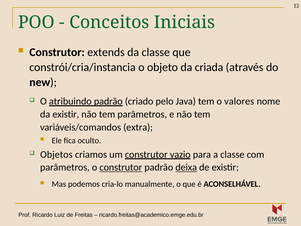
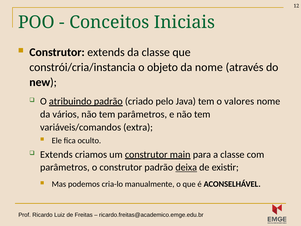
da criada: criada -> nome
da existir: existir -> vários
Objetos at (56, 154): Objetos -> Extends
vazio: vazio -> main
construtor at (121, 167) underline: present -> none
